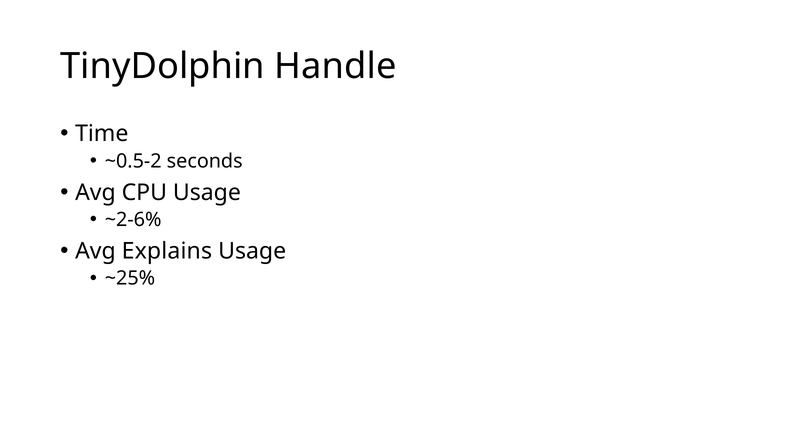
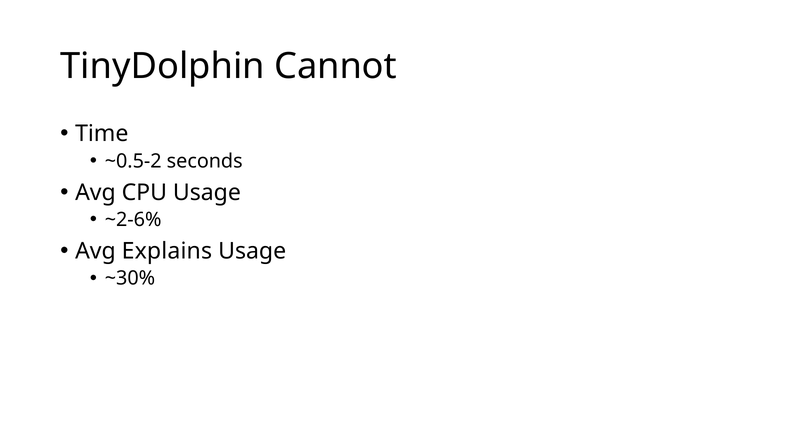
Handle: Handle -> Cannot
~25%: ~25% -> ~30%
